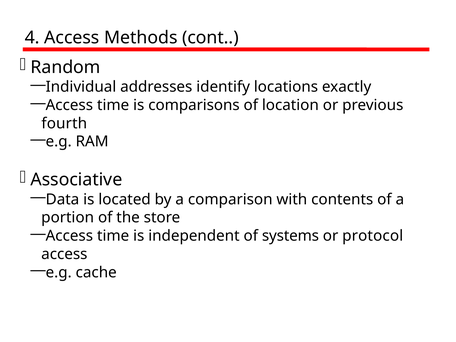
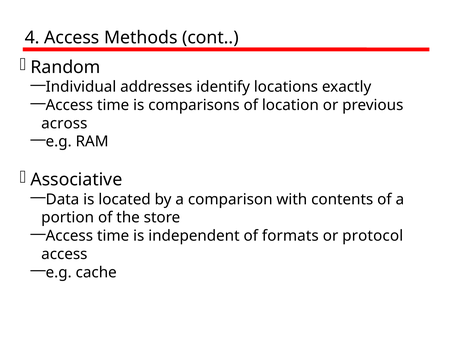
fourth: fourth -> across
systems: systems -> formats
